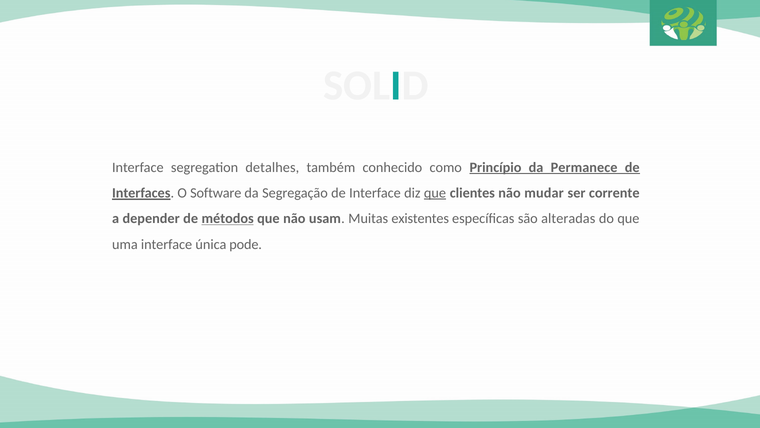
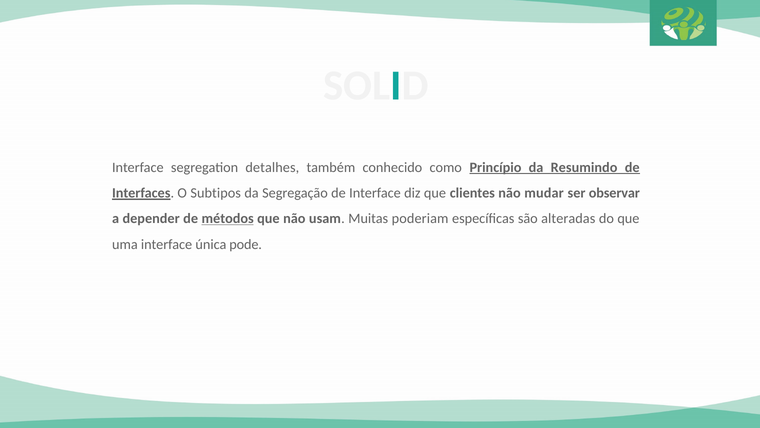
Permanece: Permanece -> Resumindo
Software: Software -> Subtipos
que at (435, 193) underline: present -> none
corrente: corrente -> observar
existentes: existentes -> poderiam
